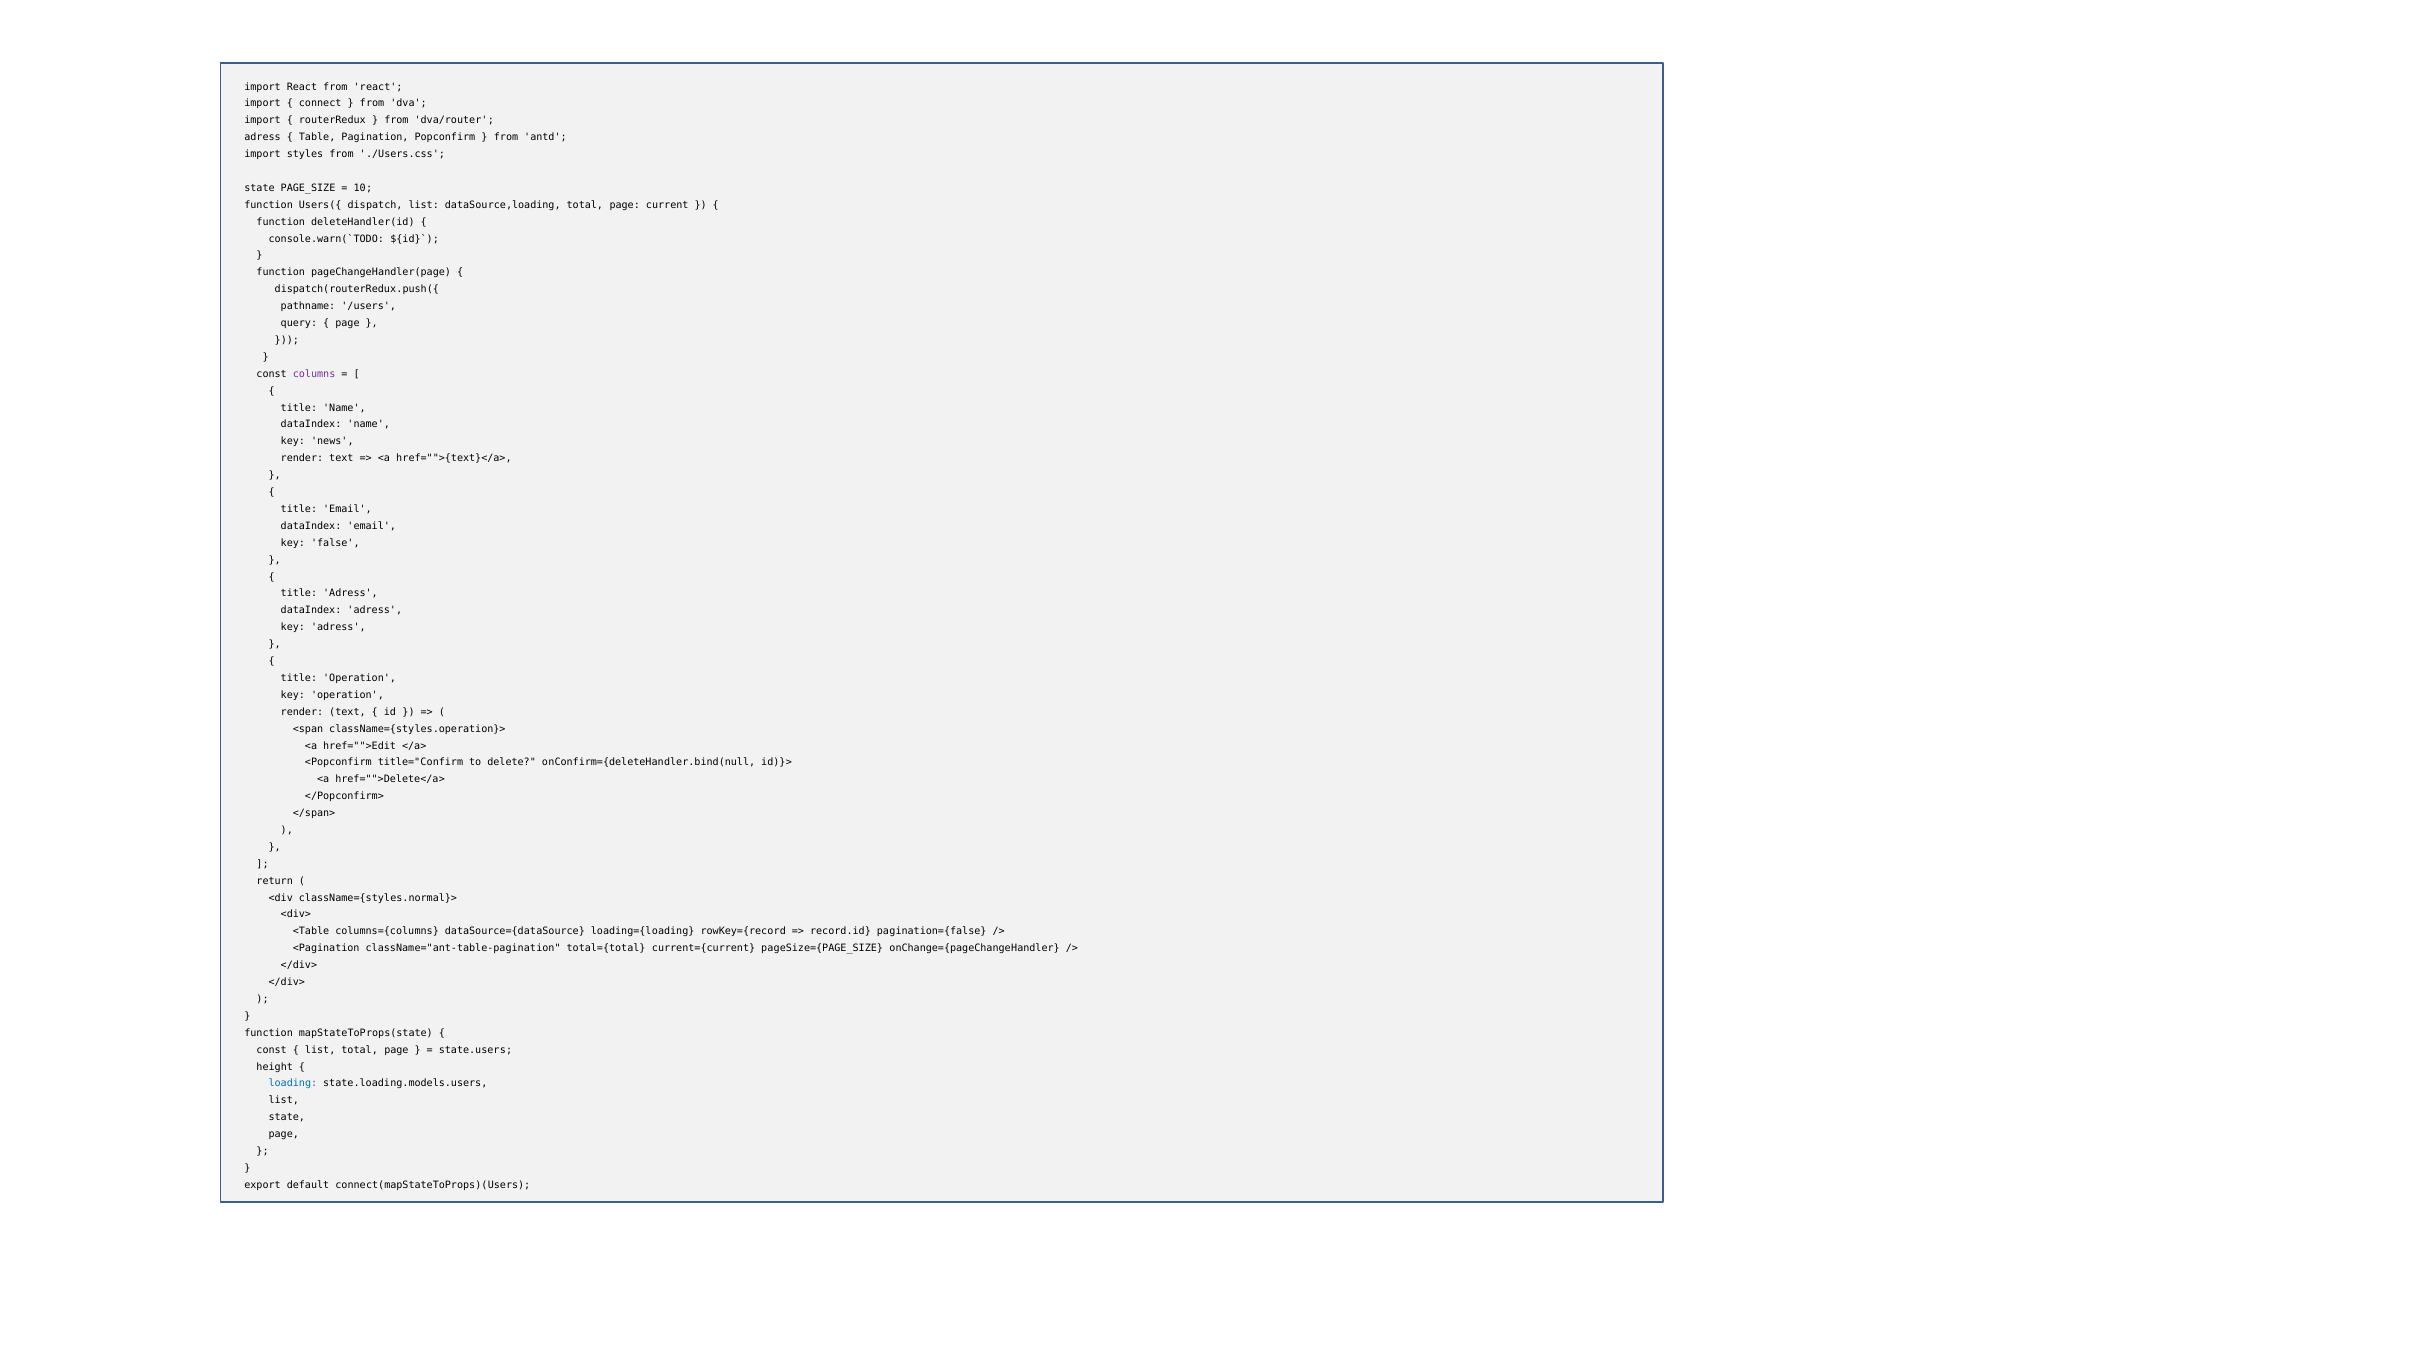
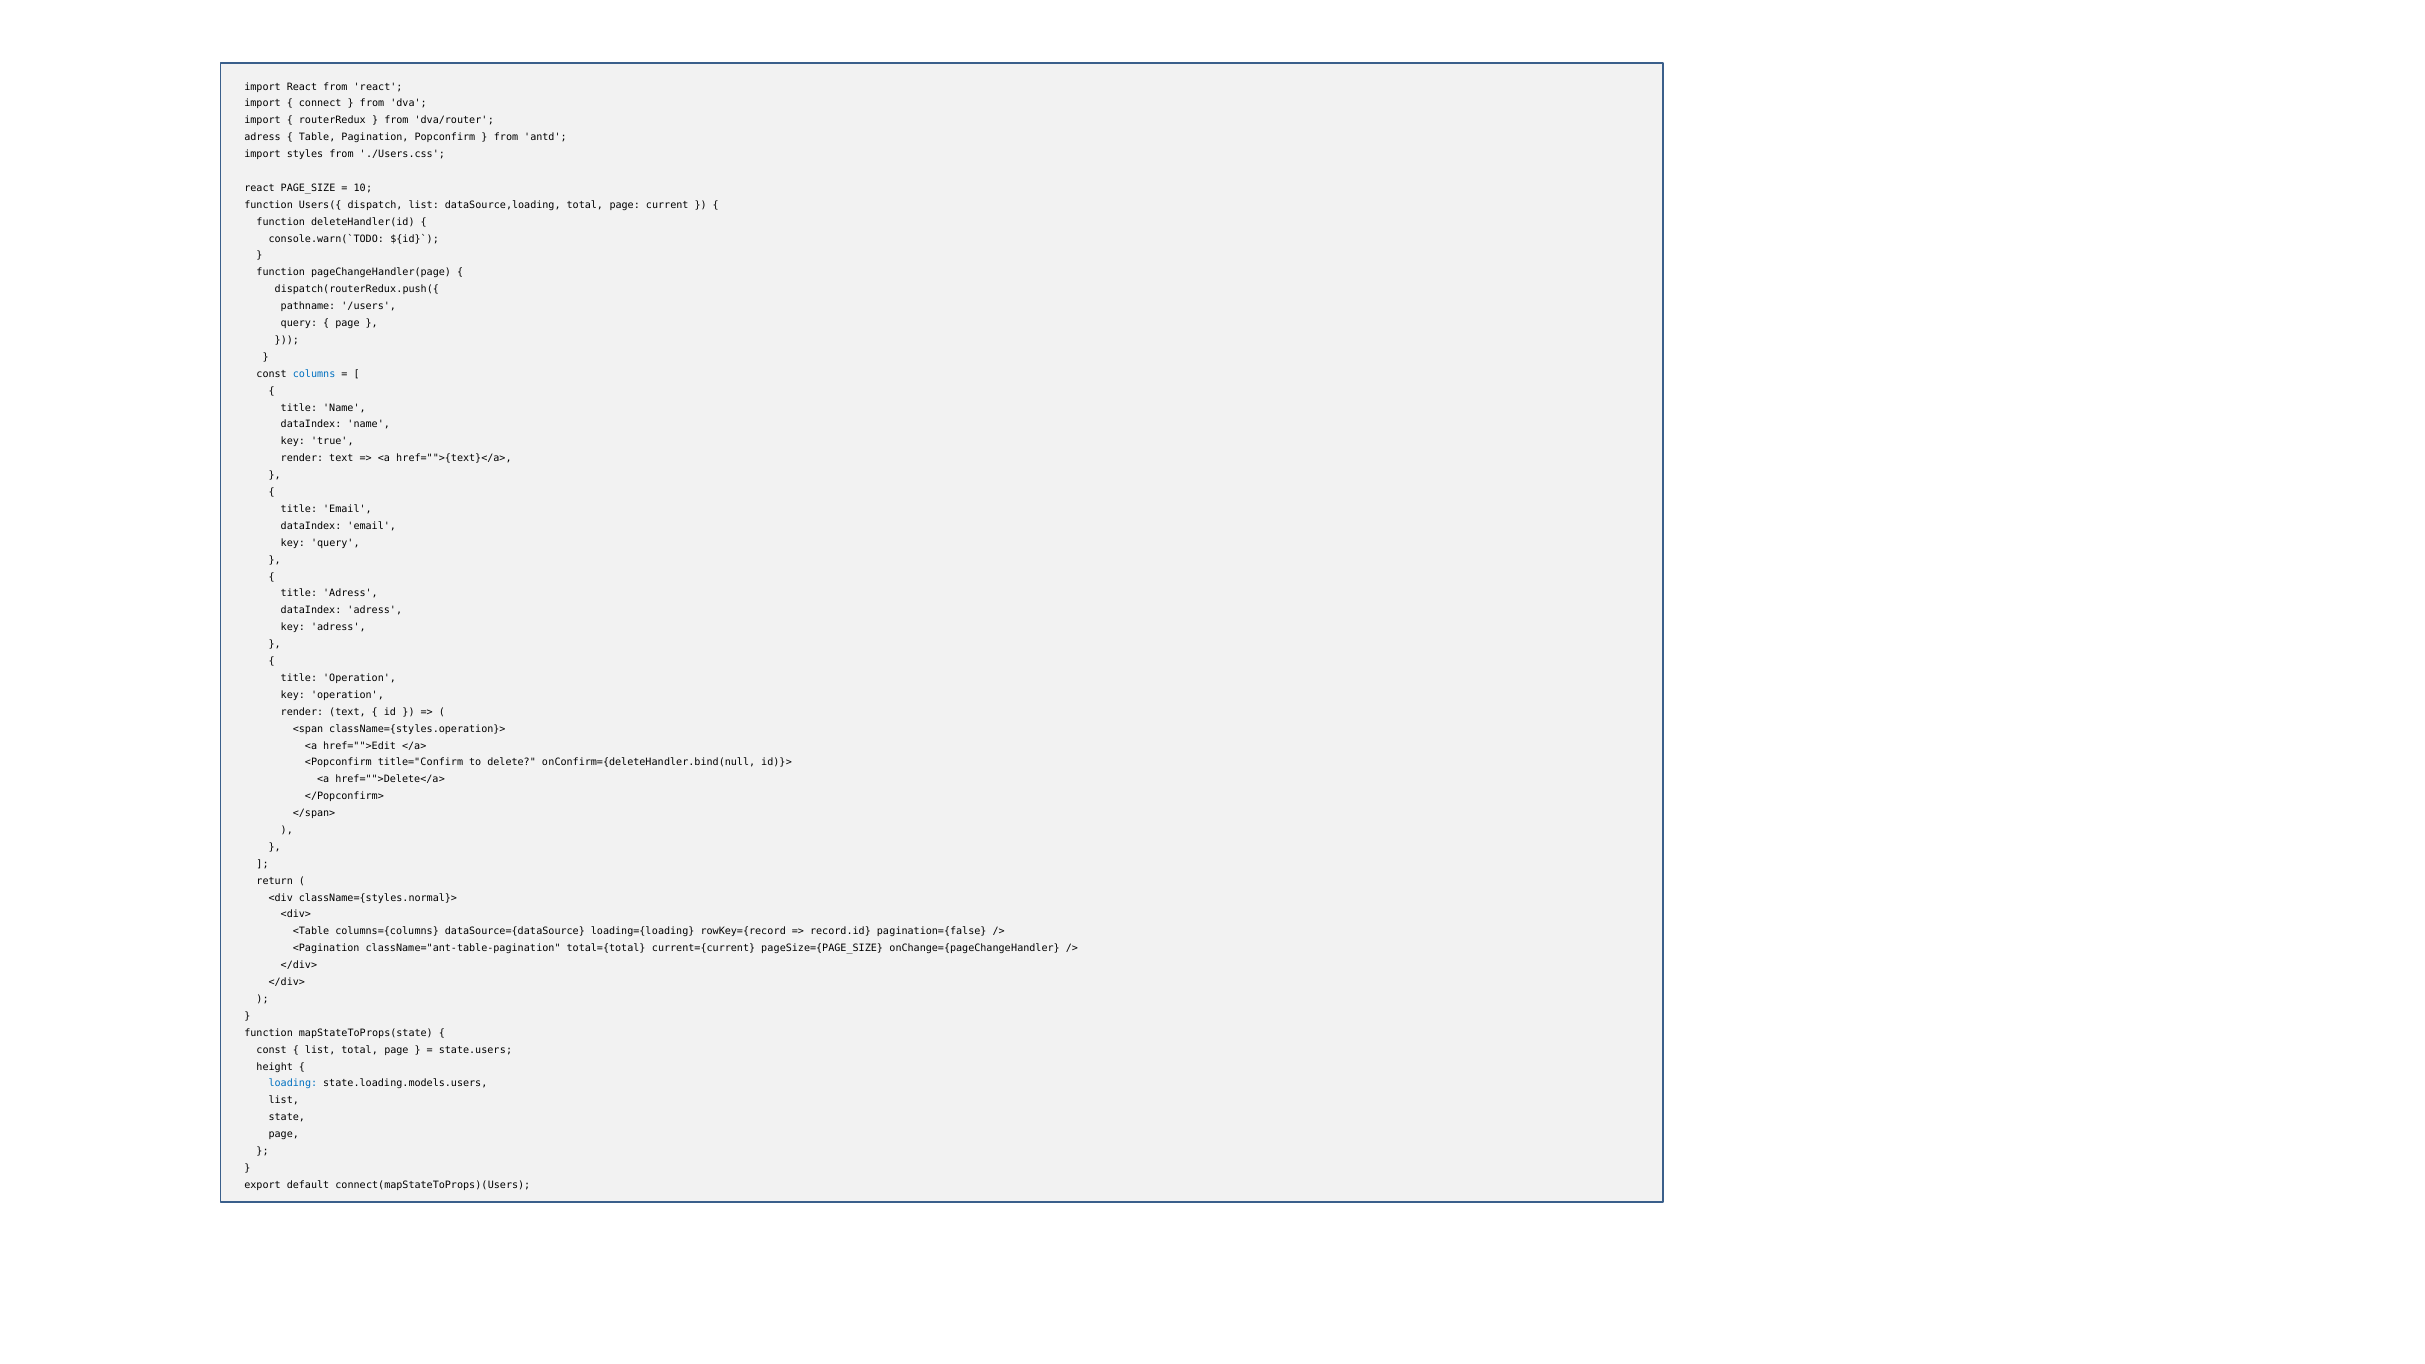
state at (260, 188): state -> react
columns colour: purple -> blue
news: news -> true
key false: false -> query
